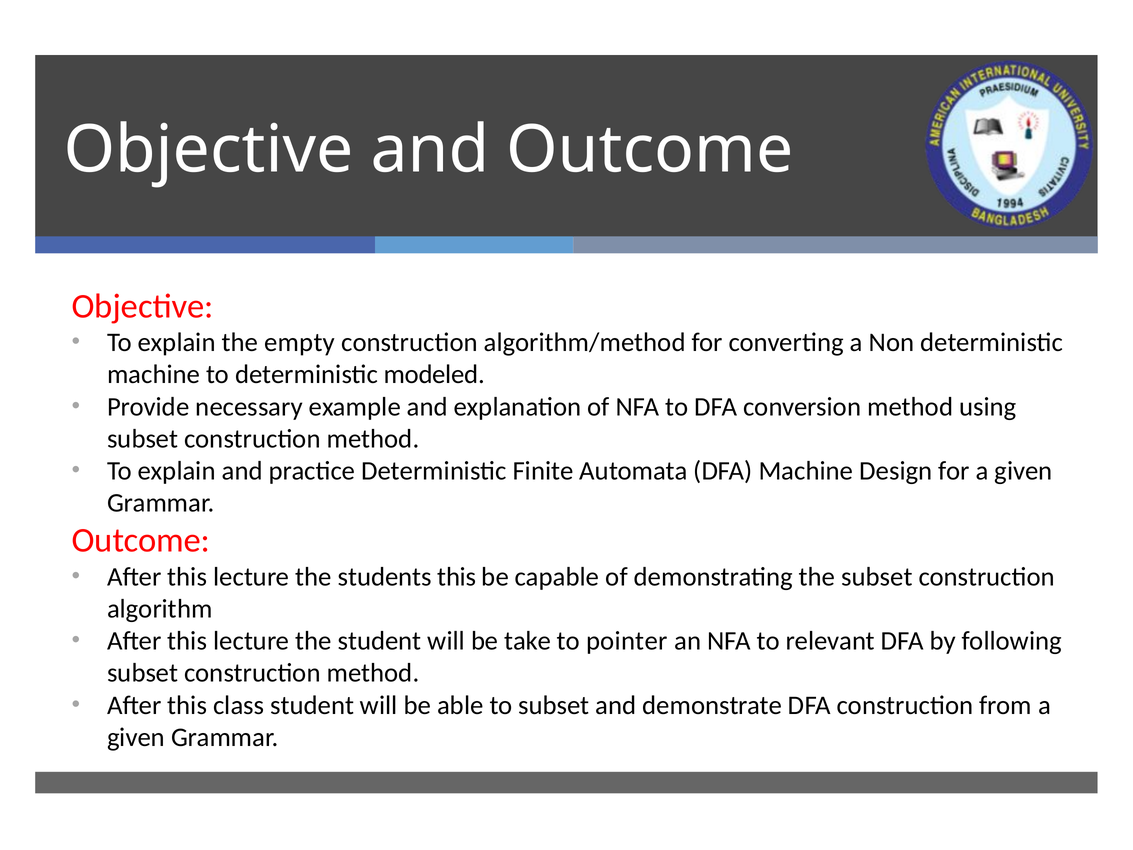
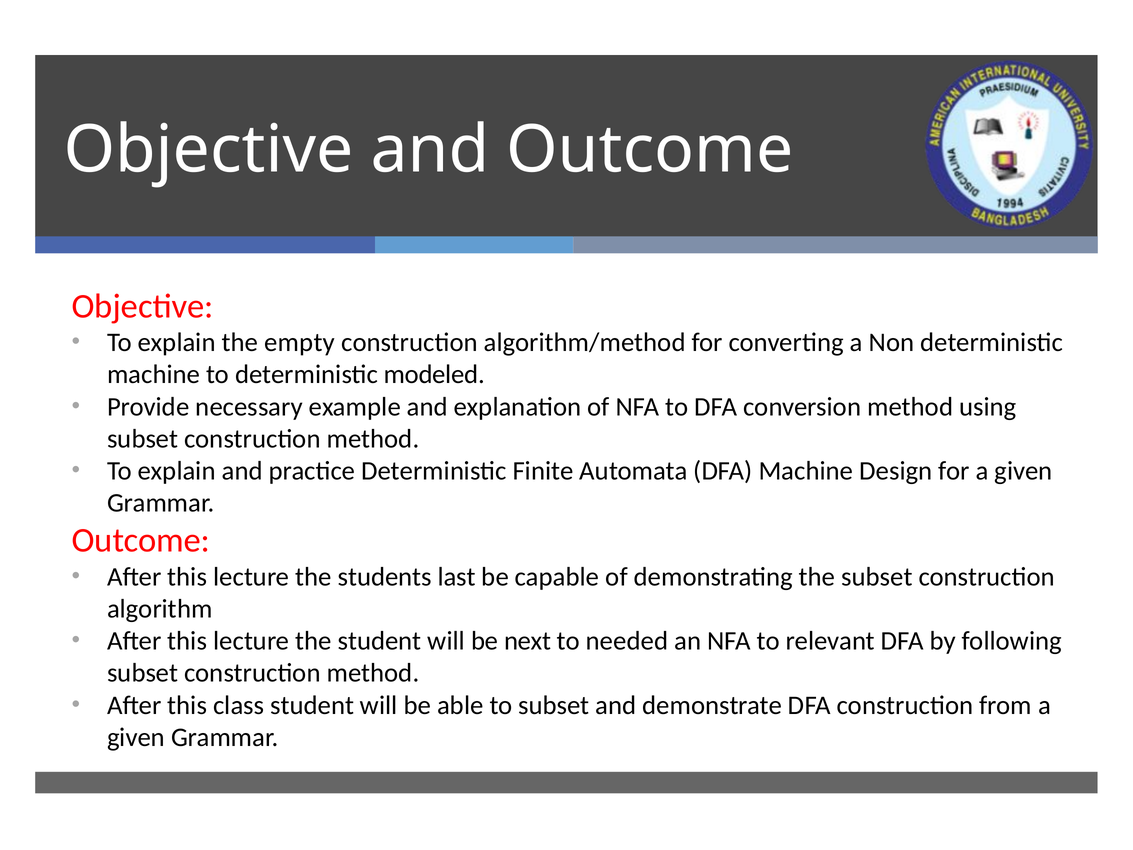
students this: this -> last
take: take -> next
pointer: pointer -> needed
